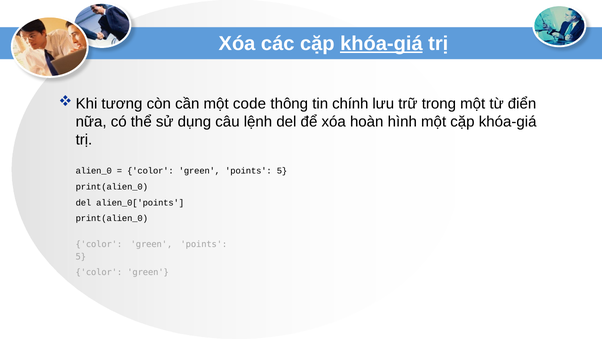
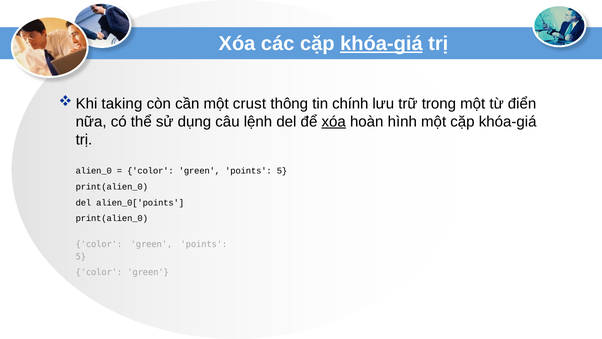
tương: tương -> taking
code: code -> crust
xóa at (334, 122) underline: none -> present
